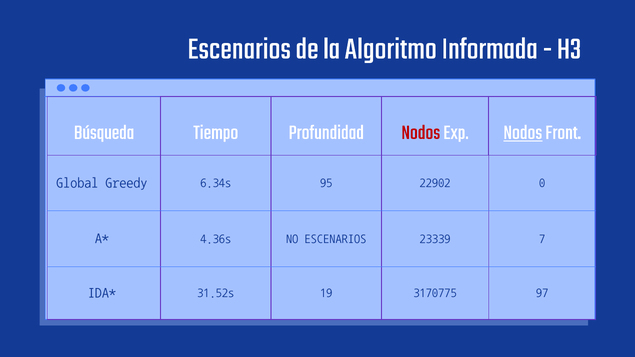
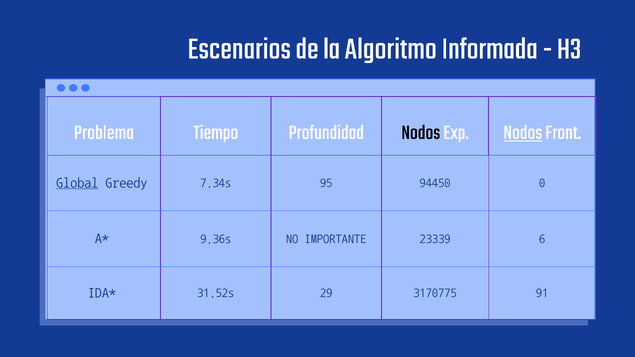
Búsqueda: Búsqueda -> Problema
Nodos at (421, 132) colour: red -> black
Global underline: none -> present
6.34s: 6.34s -> 7.34s
22902: 22902 -> 94450
4.36s: 4.36s -> 9.36s
NO ESCENARIOS: ESCENARIOS -> IMPORTANTE
7: 7 -> 6
19: 19 -> 29
97: 97 -> 91
